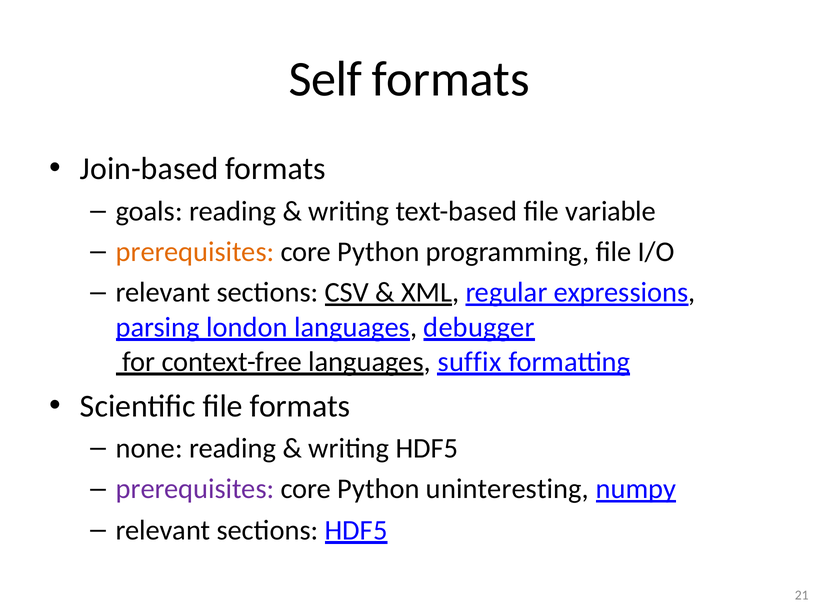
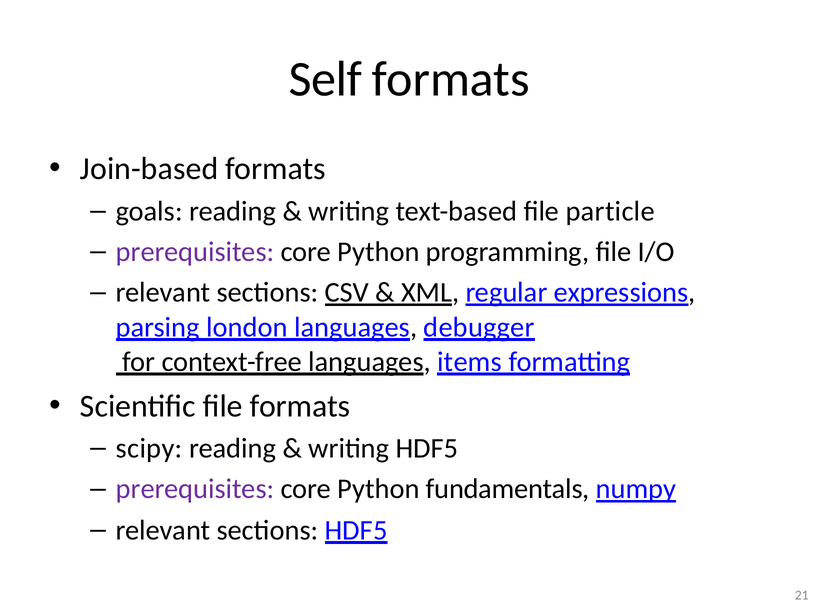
variable: variable -> particle
prerequisites at (195, 252) colour: orange -> purple
suffix: suffix -> items
none: none -> scipy
uninteresting: uninteresting -> fundamentals
